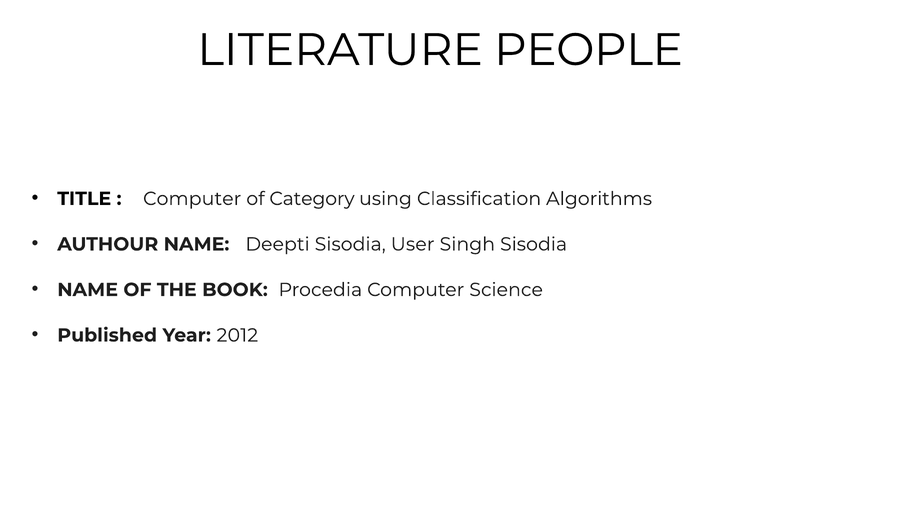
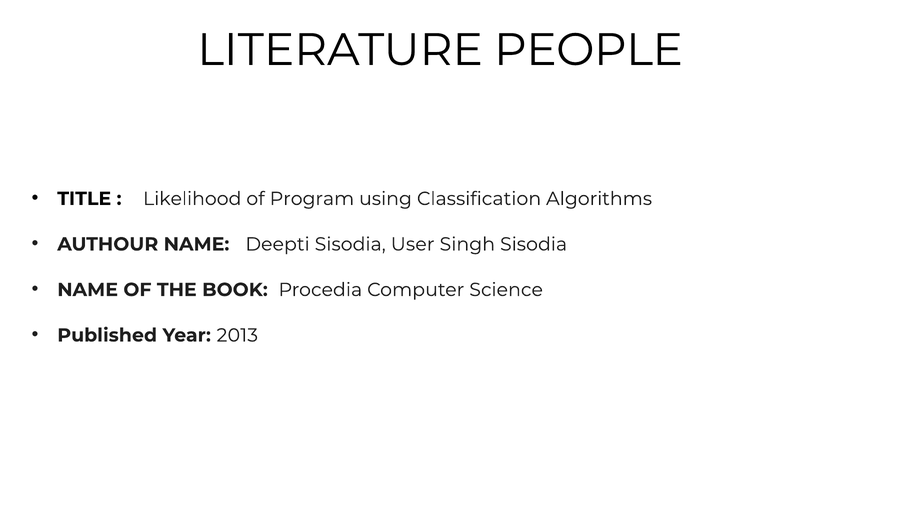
Computer at (192, 199): Computer -> Likelihood
Category: Category -> Program
2012: 2012 -> 2013
